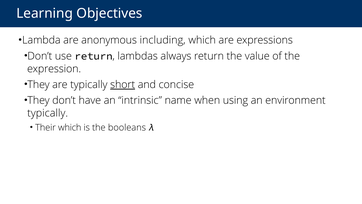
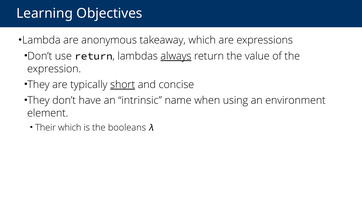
including: including -> takeaway
always underline: none -> present
typically at (48, 113): typically -> element
